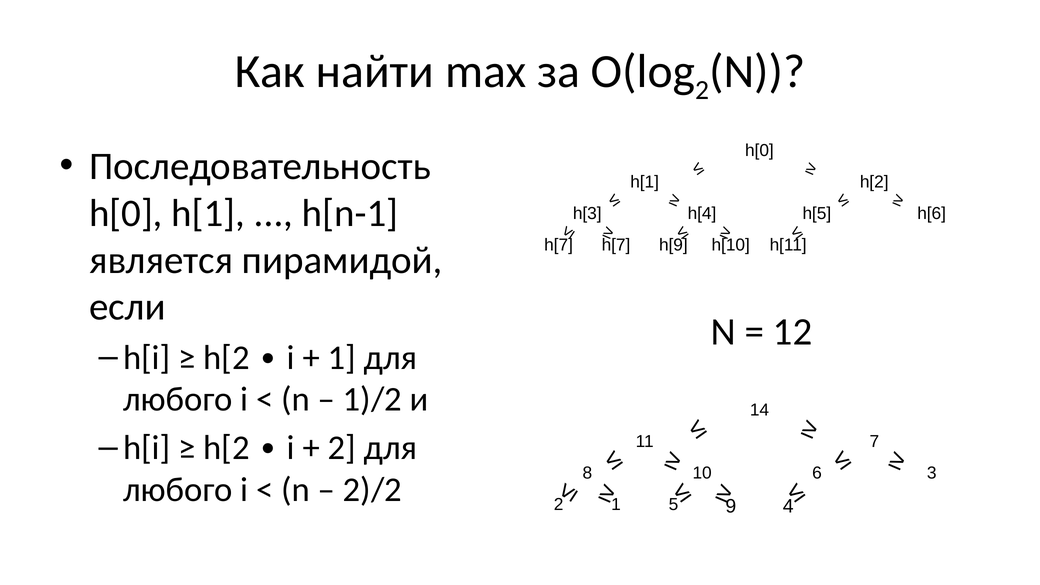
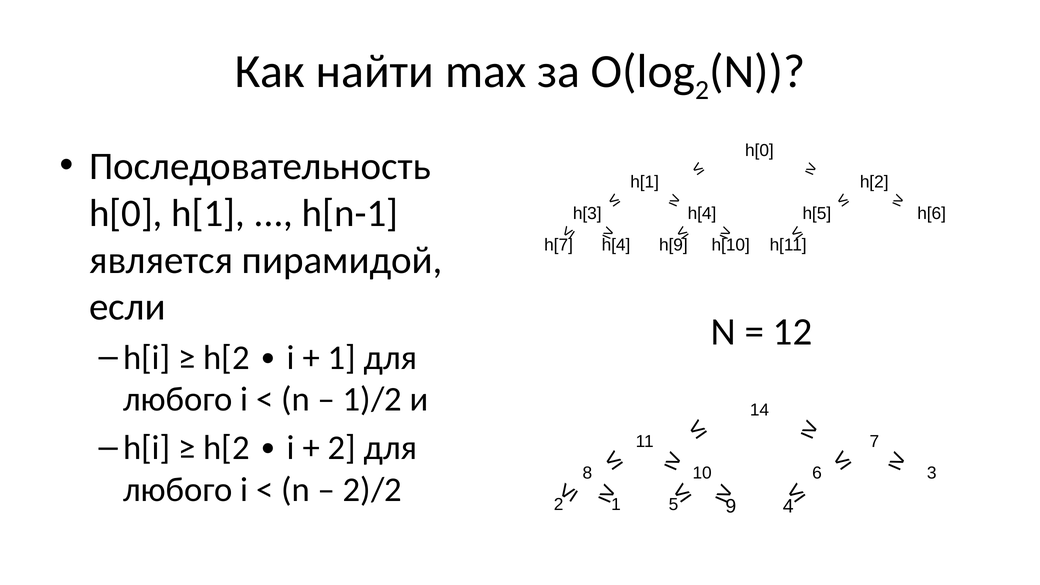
h[7 h[7: h[7 -> h[4
